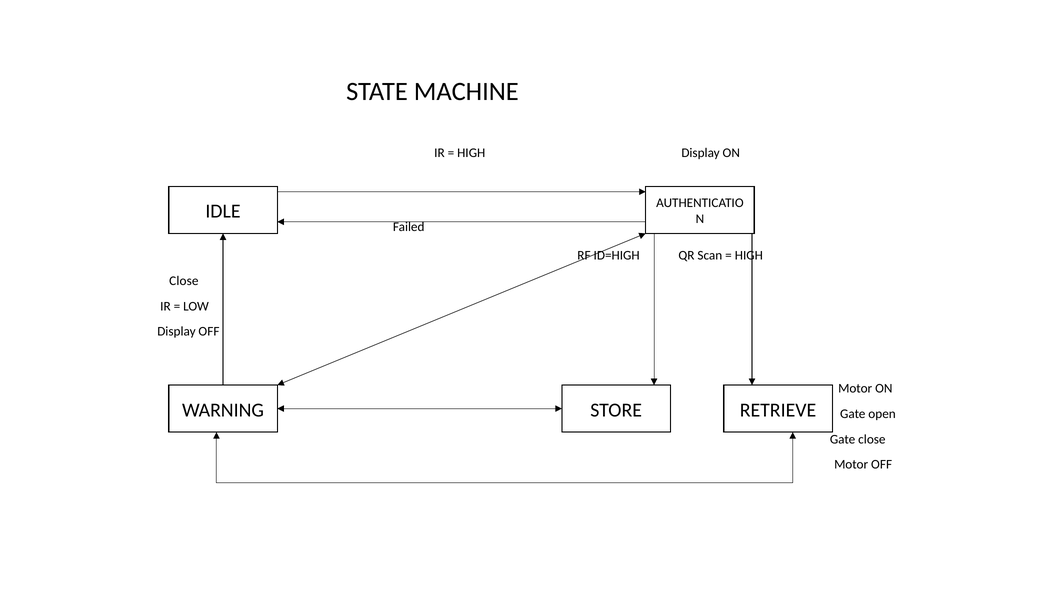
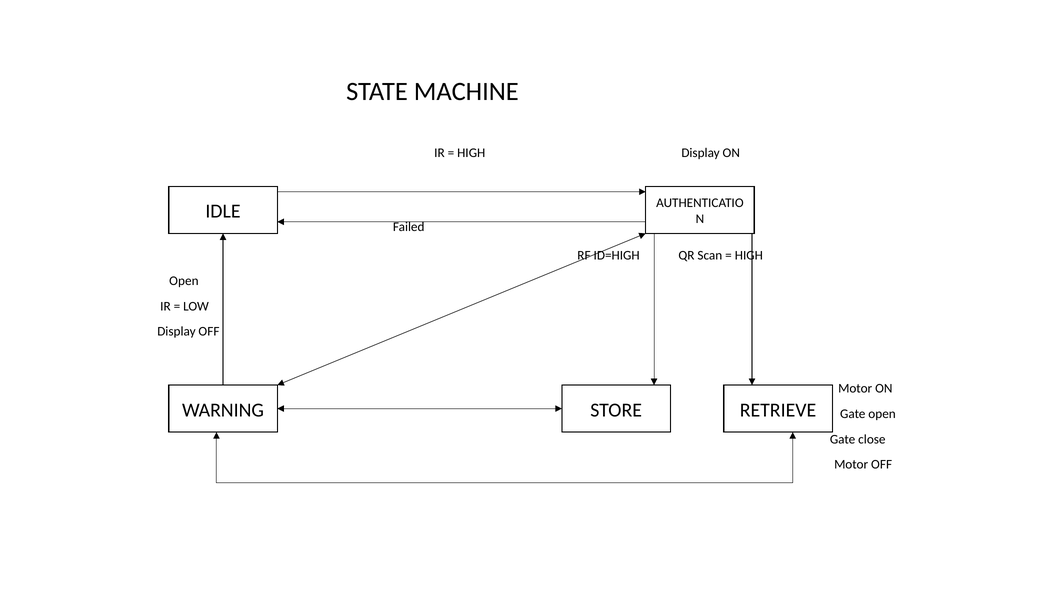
Close at (184, 281): Close -> Open
